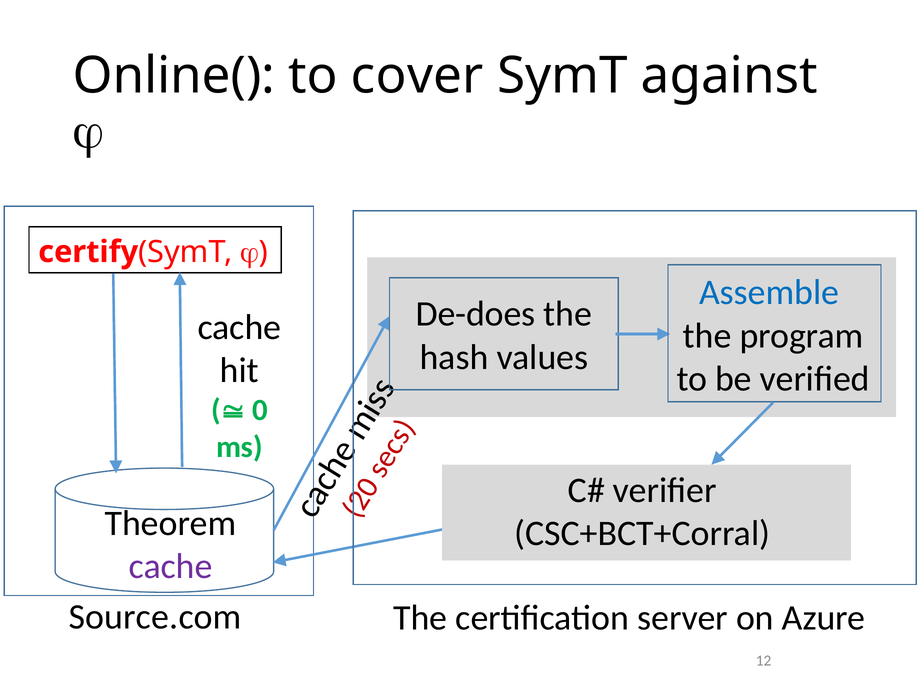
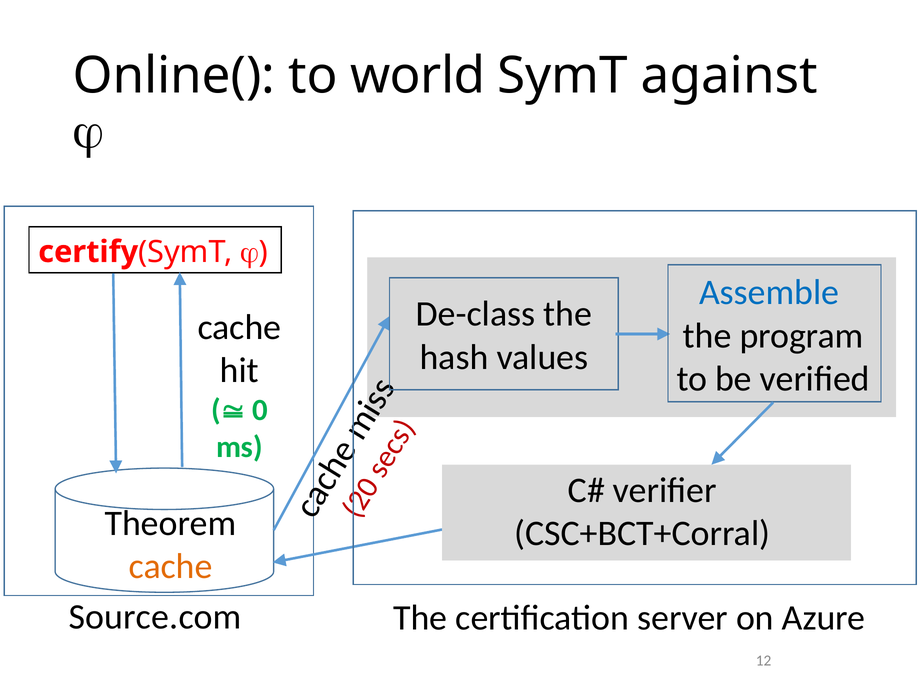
cover: cover -> world
De-does: De-does -> De-class
cache at (170, 567) colour: purple -> orange
